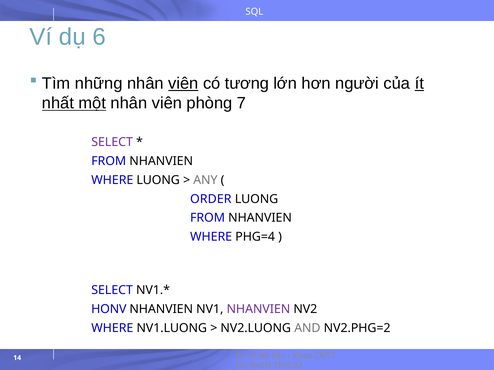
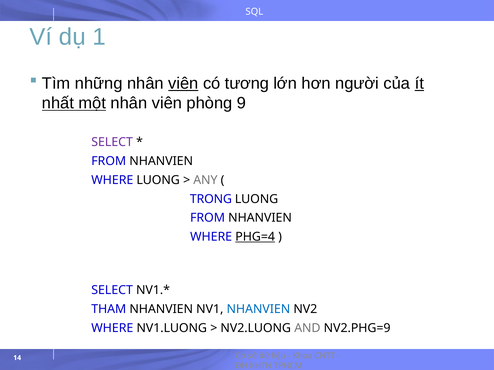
6: 6 -> 1
7: 7 -> 9
ORDER: ORDER -> TRONG
PHG=4 underline: none -> present
HONV: HONV -> THAM
NHANVIEN at (258, 310) colour: purple -> blue
NV2.PHG=2: NV2.PHG=2 -> NV2.PHG=9
